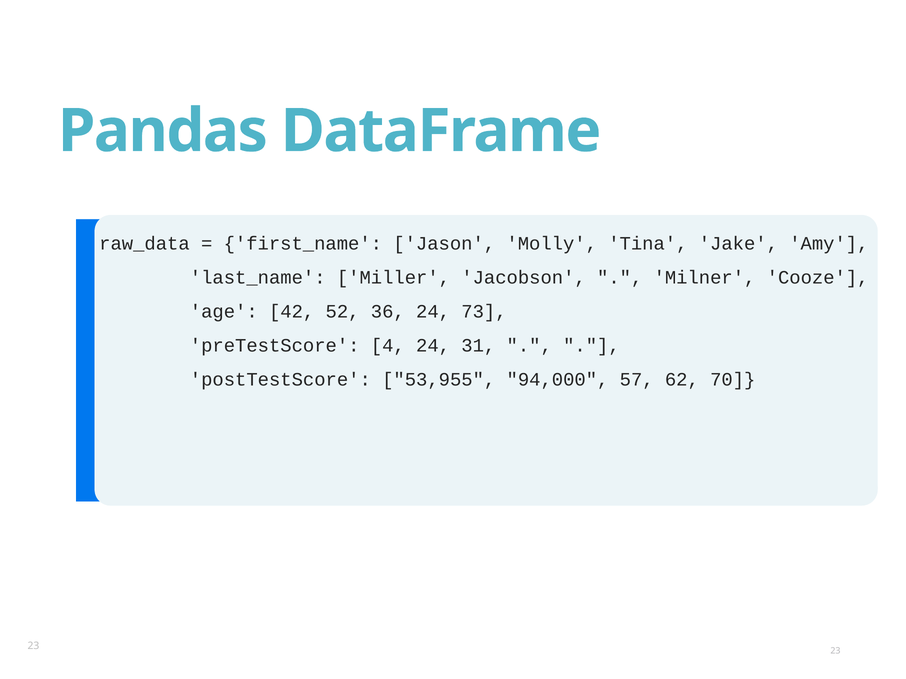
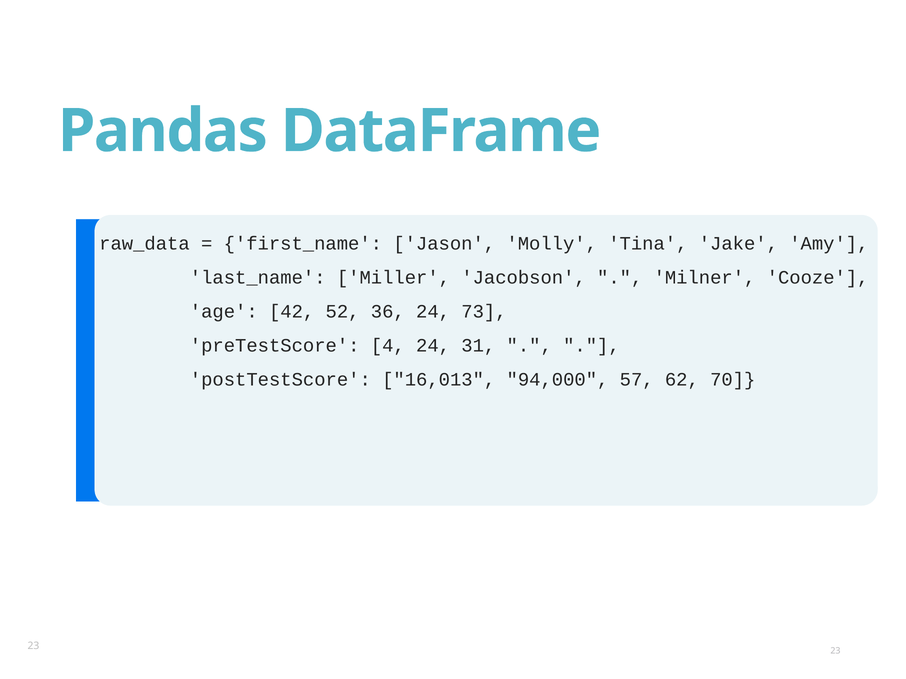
53,955: 53,955 -> 16,013
